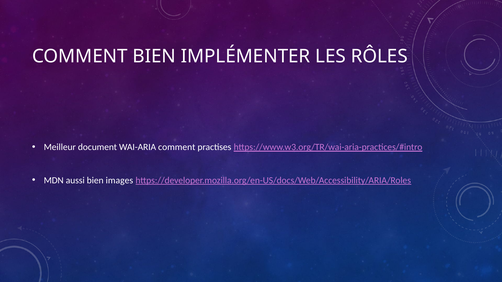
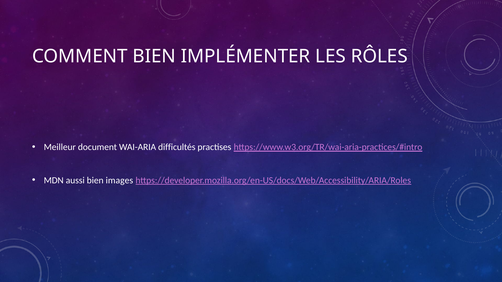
WAI-ARIA comment: comment -> difficultés
